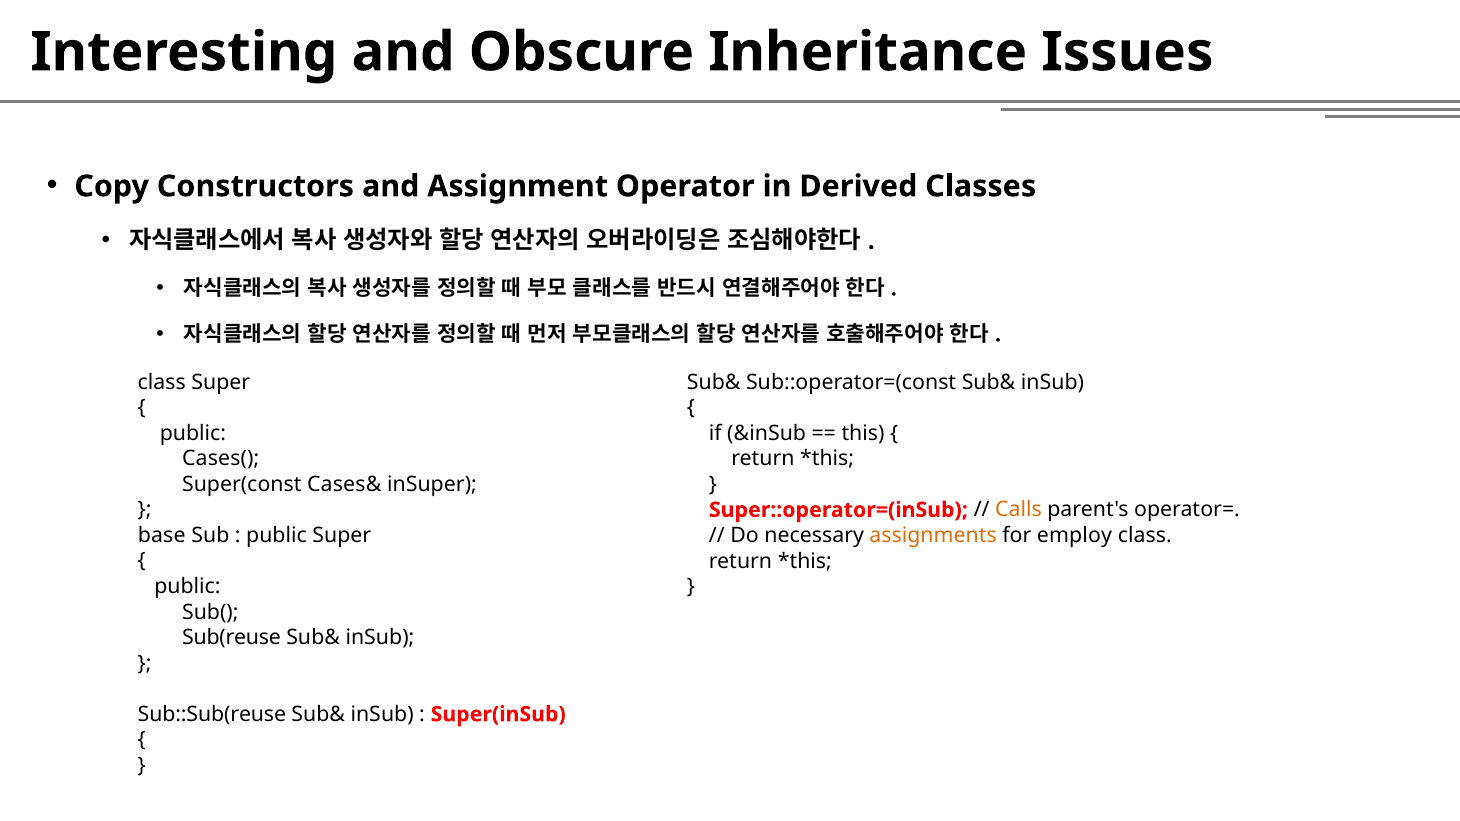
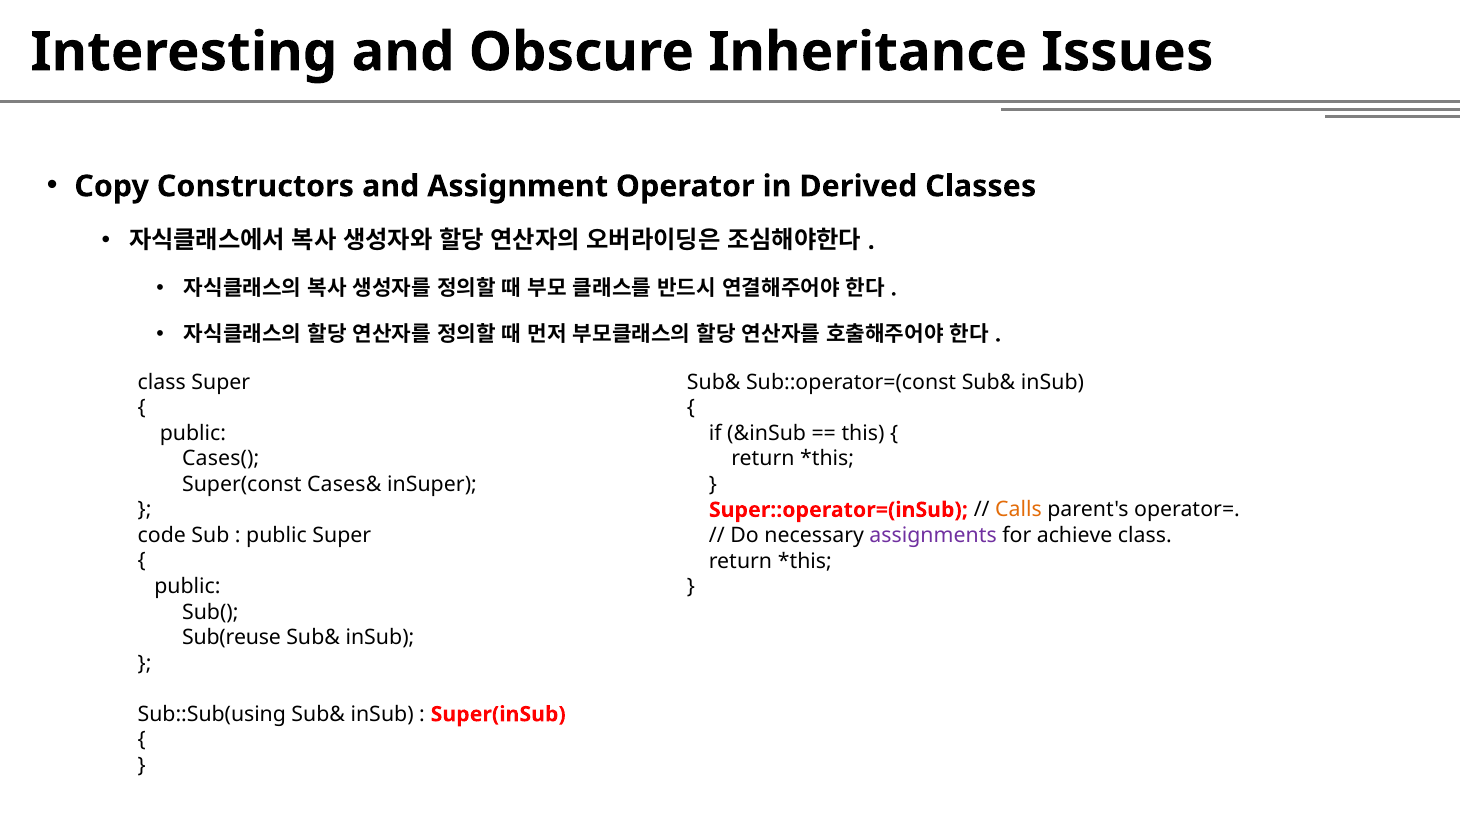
base: base -> code
assignments colour: orange -> purple
employ: employ -> achieve
Sub::Sub(reuse: Sub::Sub(reuse -> Sub::Sub(using
